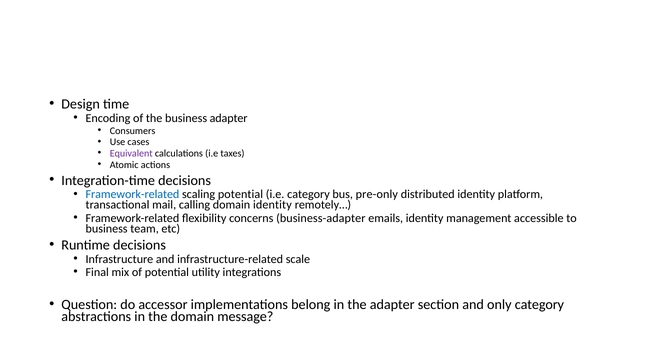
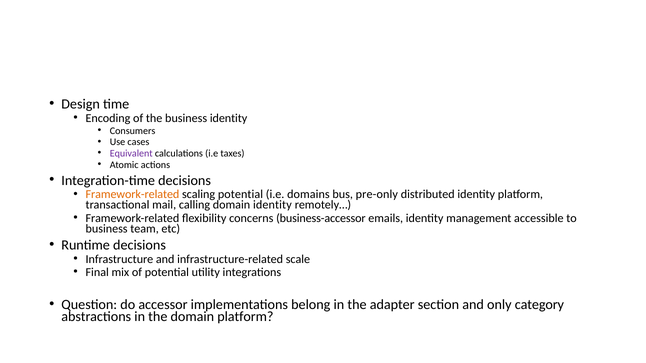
business adapter: adapter -> identity
Framework-related at (132, 195) colour: blue -> orange
i.e category: category -> domains
business-adapter: business-adapter -> business-accessor
domain message: message -> platform
